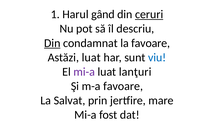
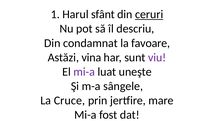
gând: gând -> sfânt
Din at (52, 43) underline: present -> none
Astăzi luat: luat -> vina
viu colour: blue -> purple
lanţuri: lanţuri -> uneşte
m-a favoare: favoare -> sângele
Salvat: Salvat -> Cruce
